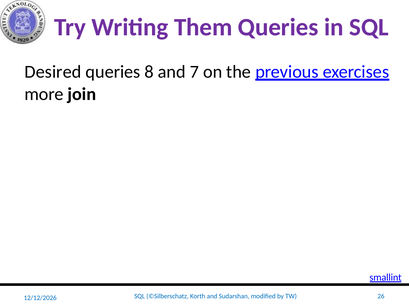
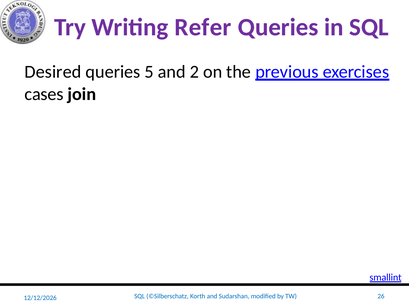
Them: Them -> Refer
8: 8 -> 5
7: 7 -> 2
more: more -> cases
